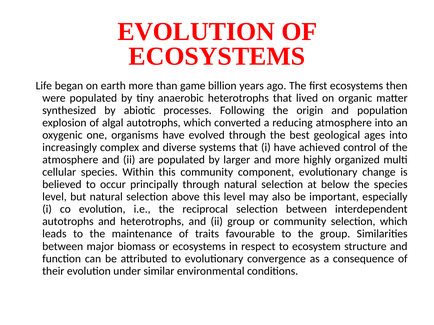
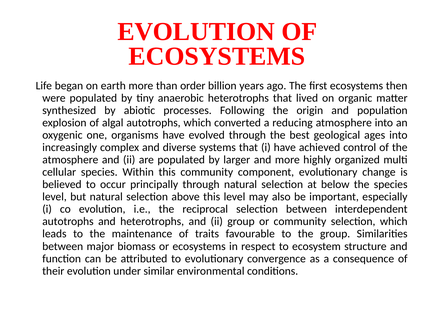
game: game -> order
